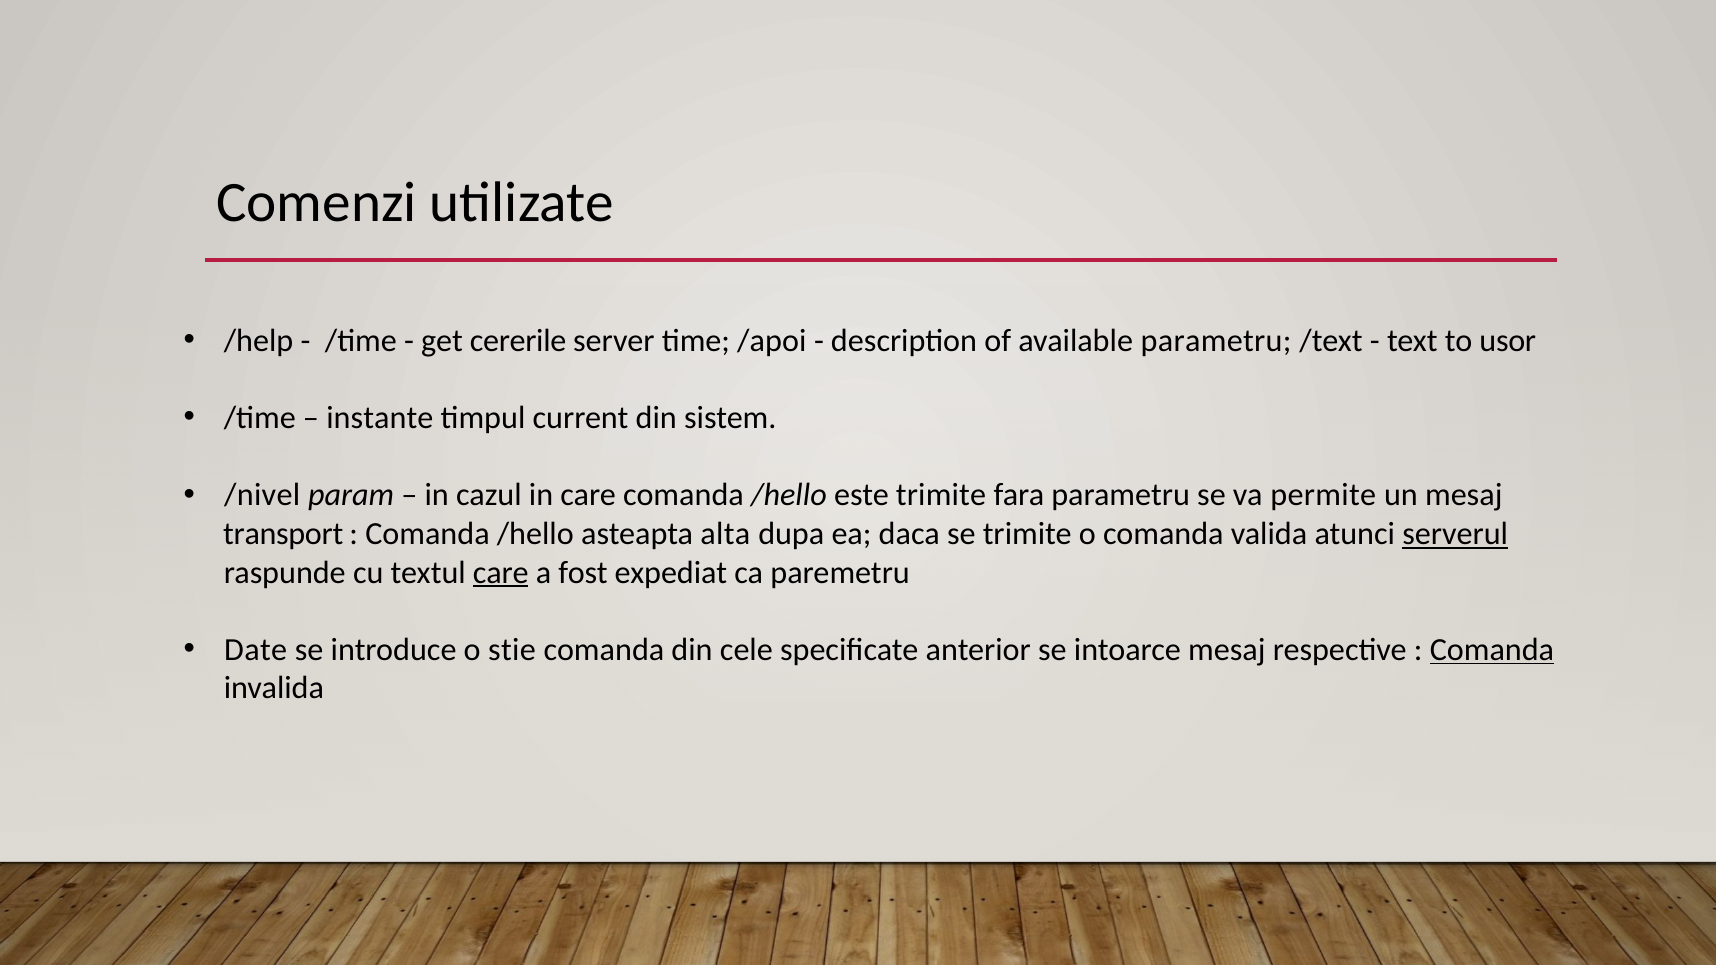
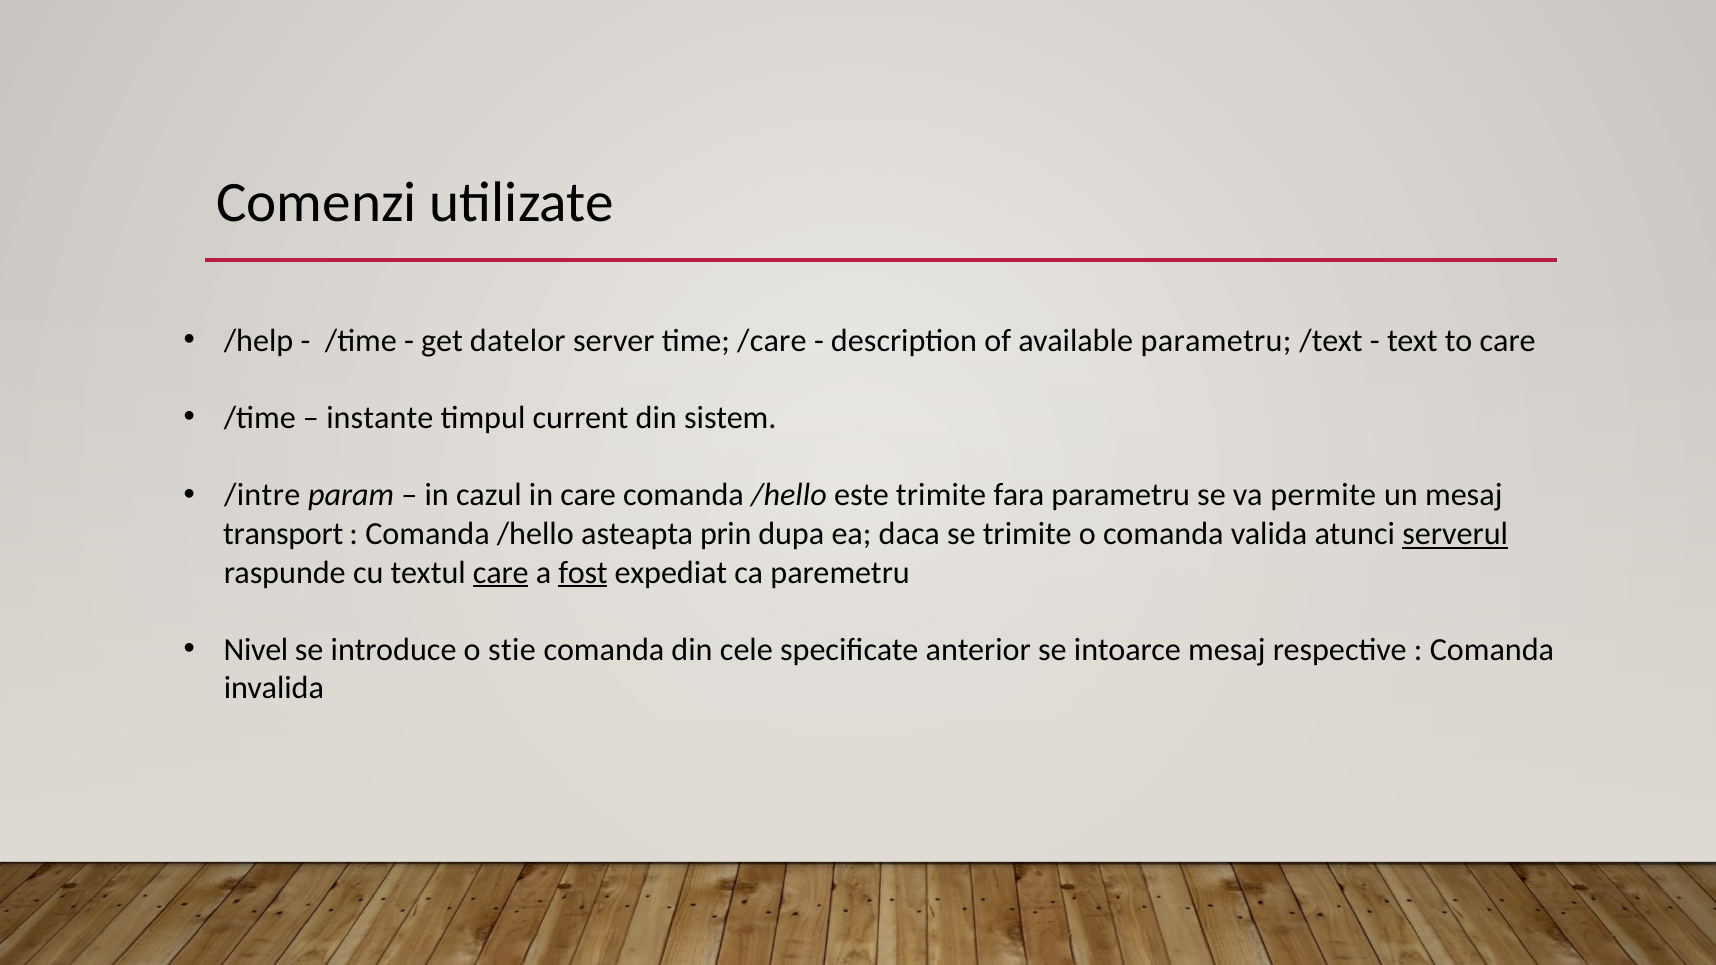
cererile: cererile -> datelor
/apoi: /apoi -> /care
to usor: usor -> care
/nivel: /nivel -> /intre
alta: alta -> prin
fost underline: none -> present
Date: Date -> Nivel
Comanda at (1492, 650) underline: present -> none
